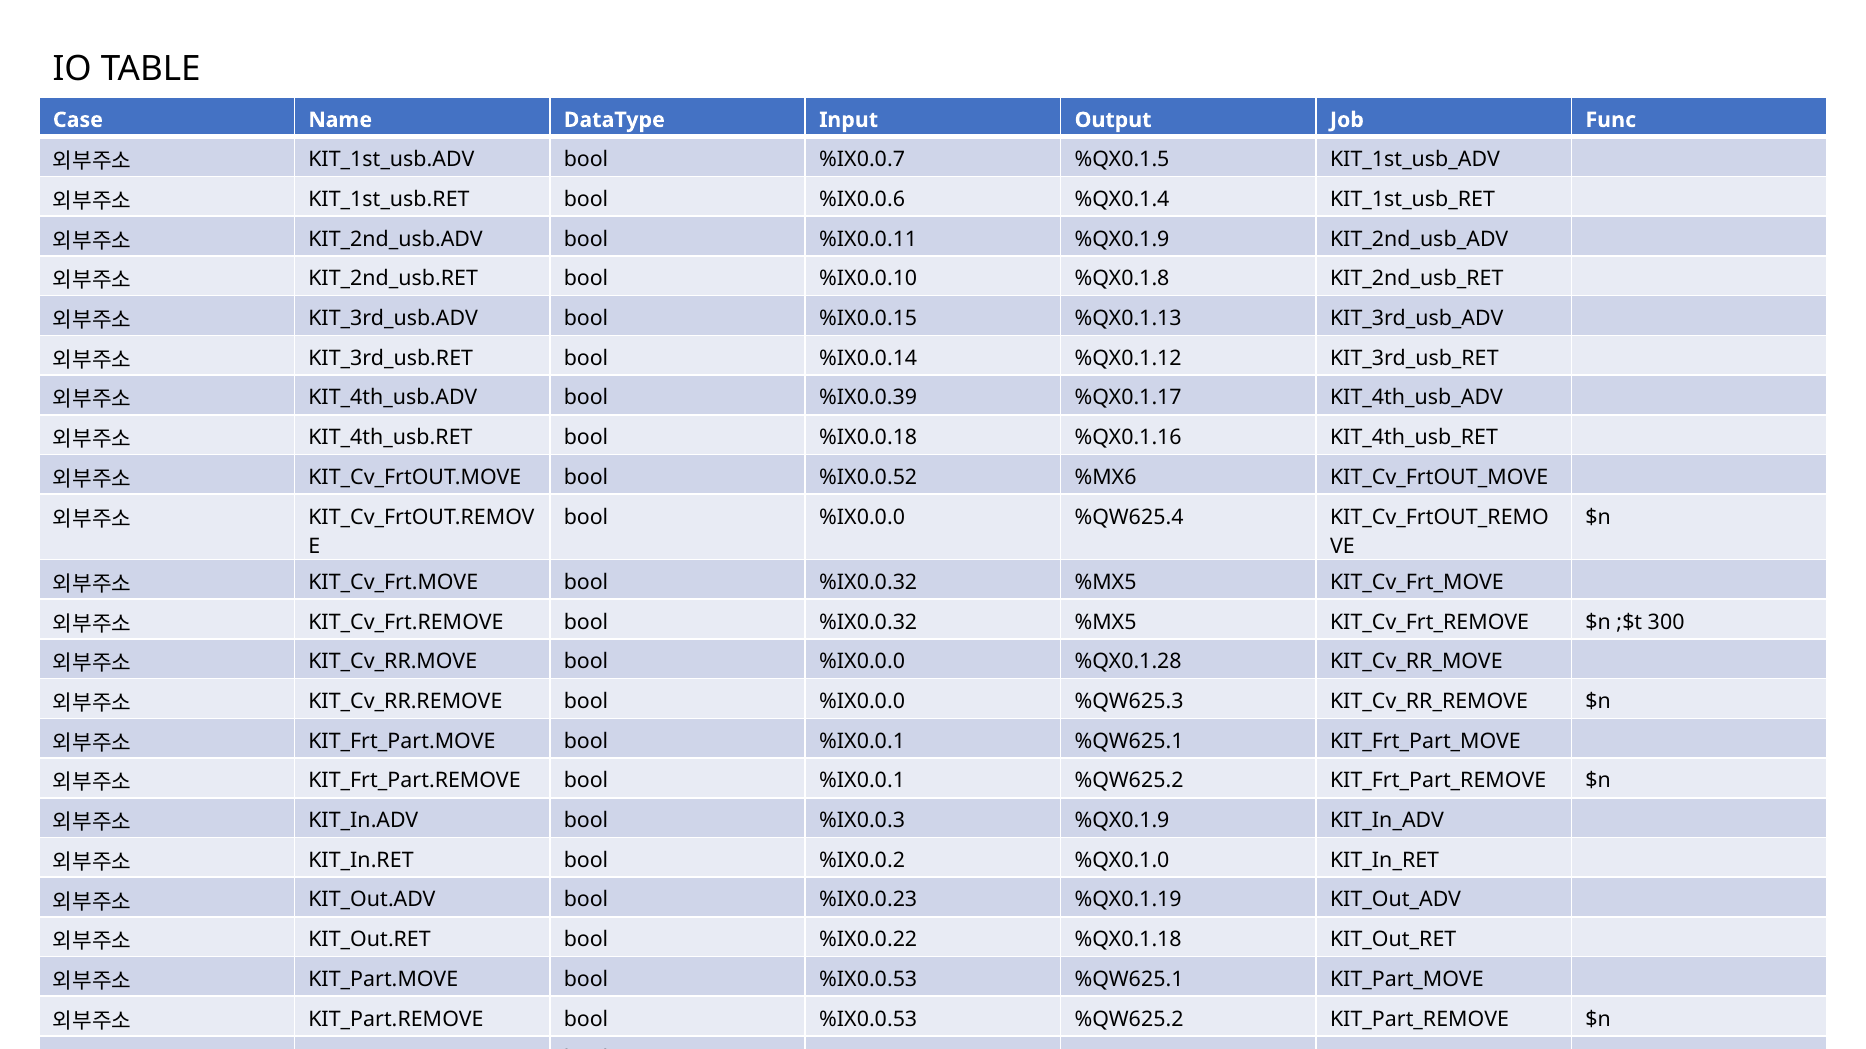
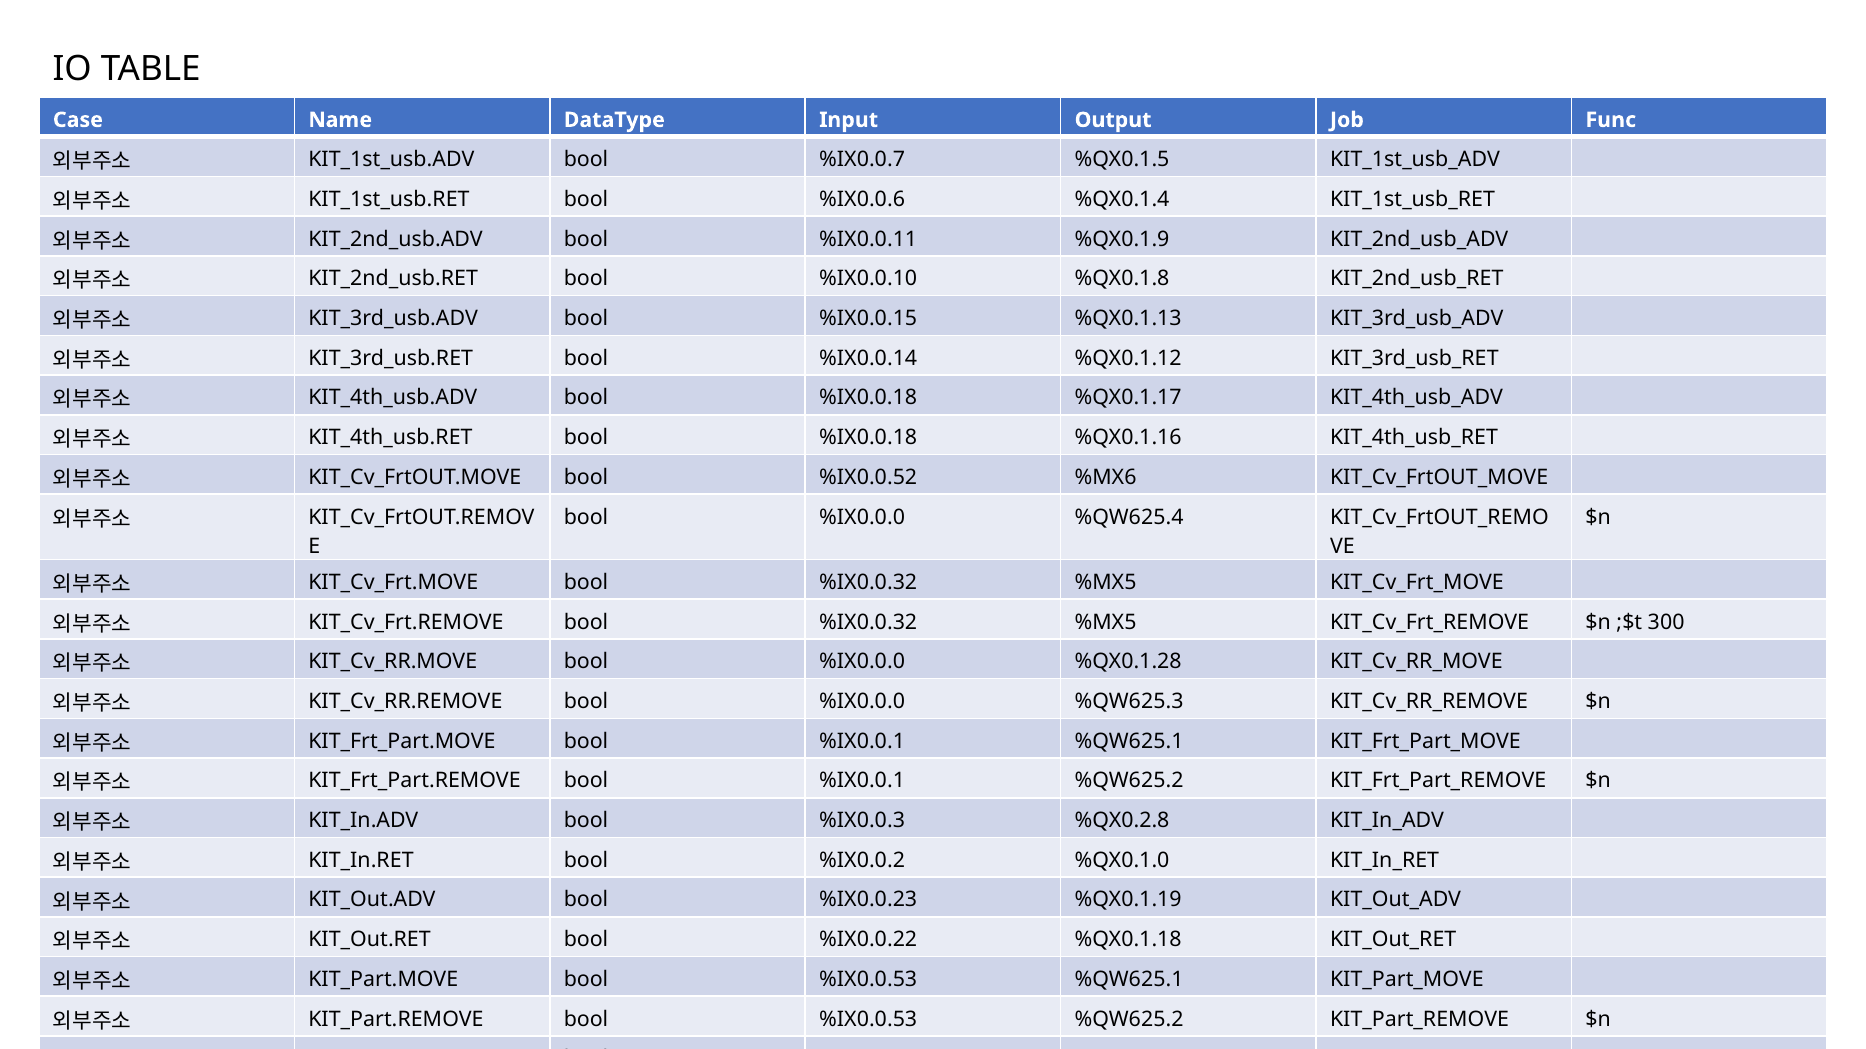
%IX0.0.39 at (868, 398): %IX0.0.39 -> %IX0.0.18
%IX0.0.3 %QX0.1.9: %QX0.1.9 -> %QX0.2.8
